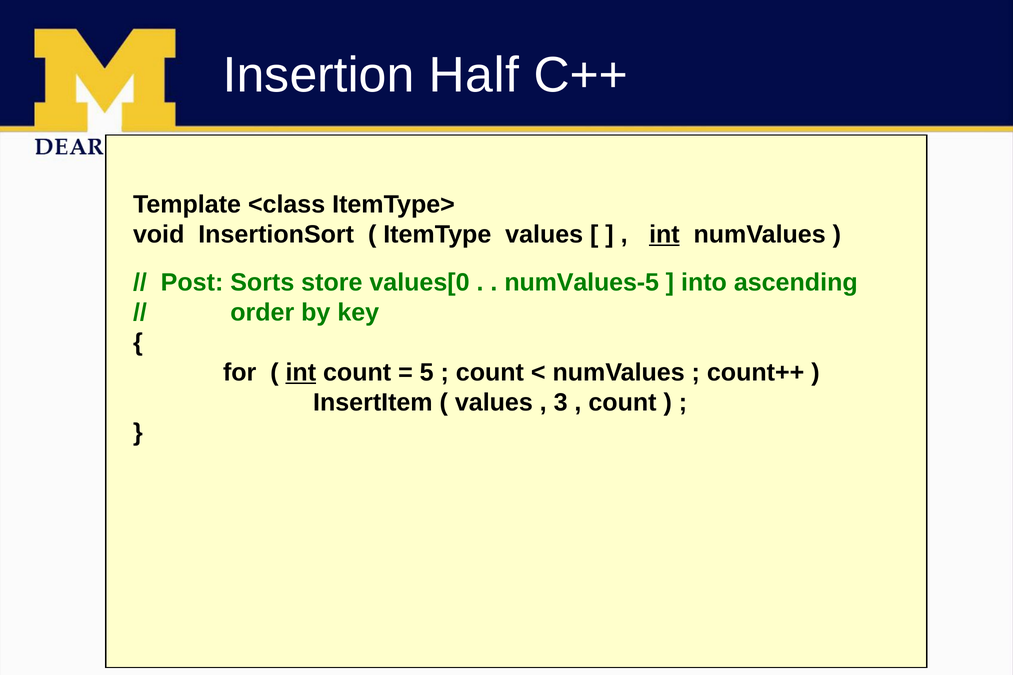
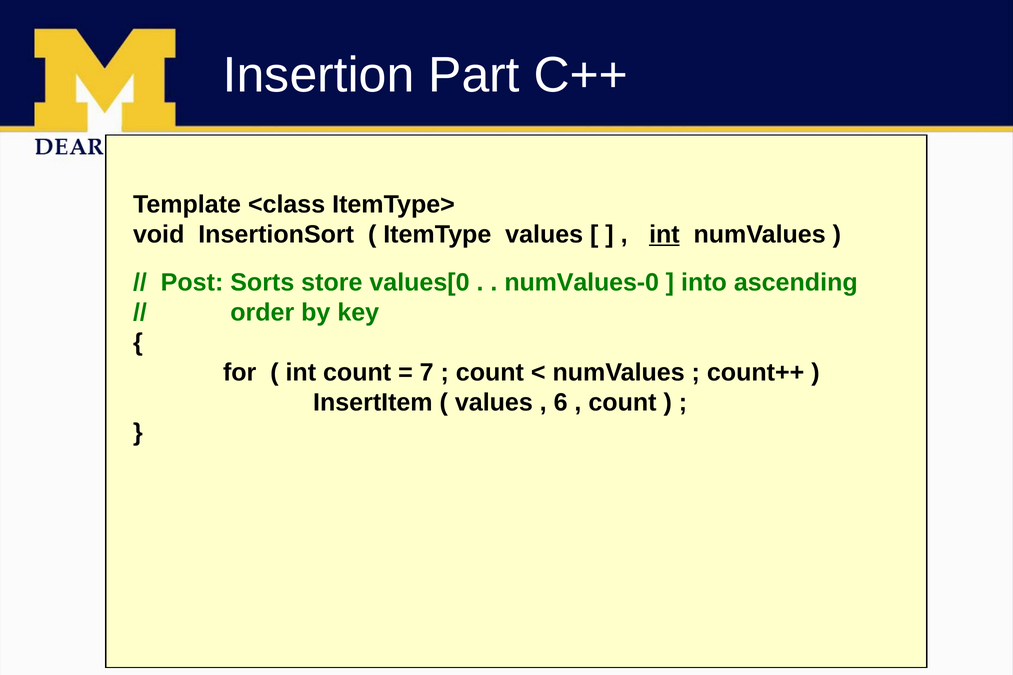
Half: Half -> Part
numValues-5: numValues-5 -> numValues-0
int at (301, 373) underline: present -> none
5: 5 -> 7
3: 3 -> 6
